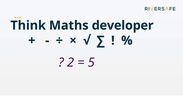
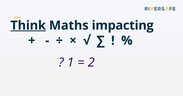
Think underline: none -> present
developer: developer -> impacting
2: 2 -> 1
5: 5 -> 2
